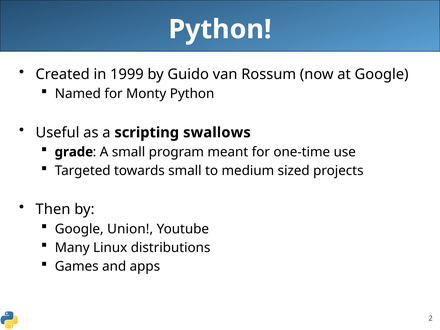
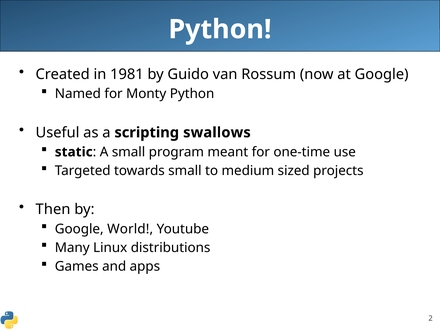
1999: 1999 -> 1981
grade: grade -> static
Union: Union -> World
